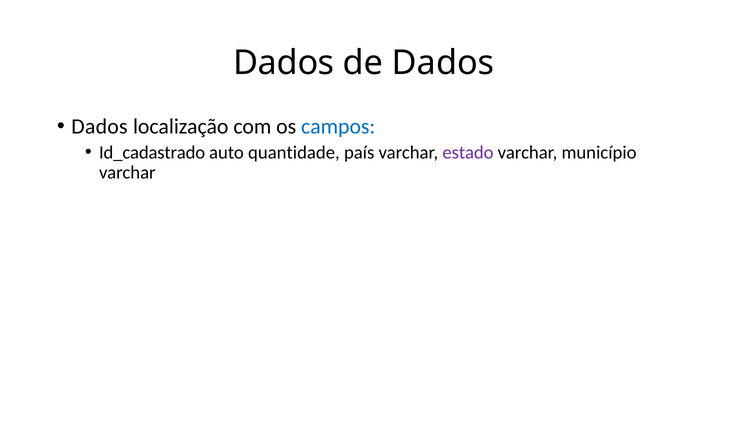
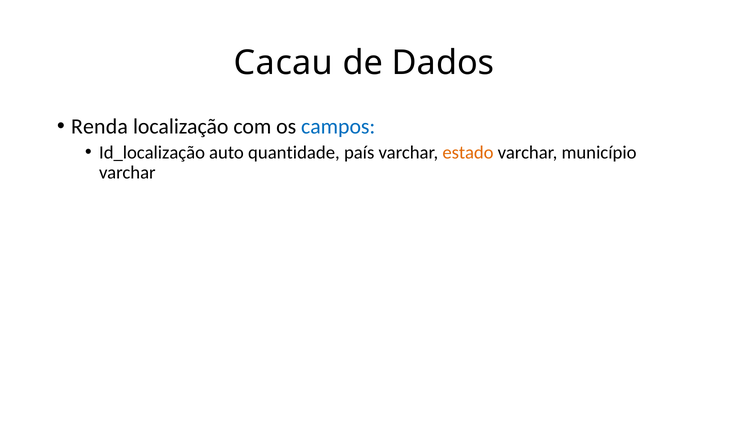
Dados at (284, 63): Dados -> Cacau
Dados at (99, 126): Dados -> Renda
Id_cadastrado: Id_cadastrado -> Id_localização
estado colour: purple -> orange
